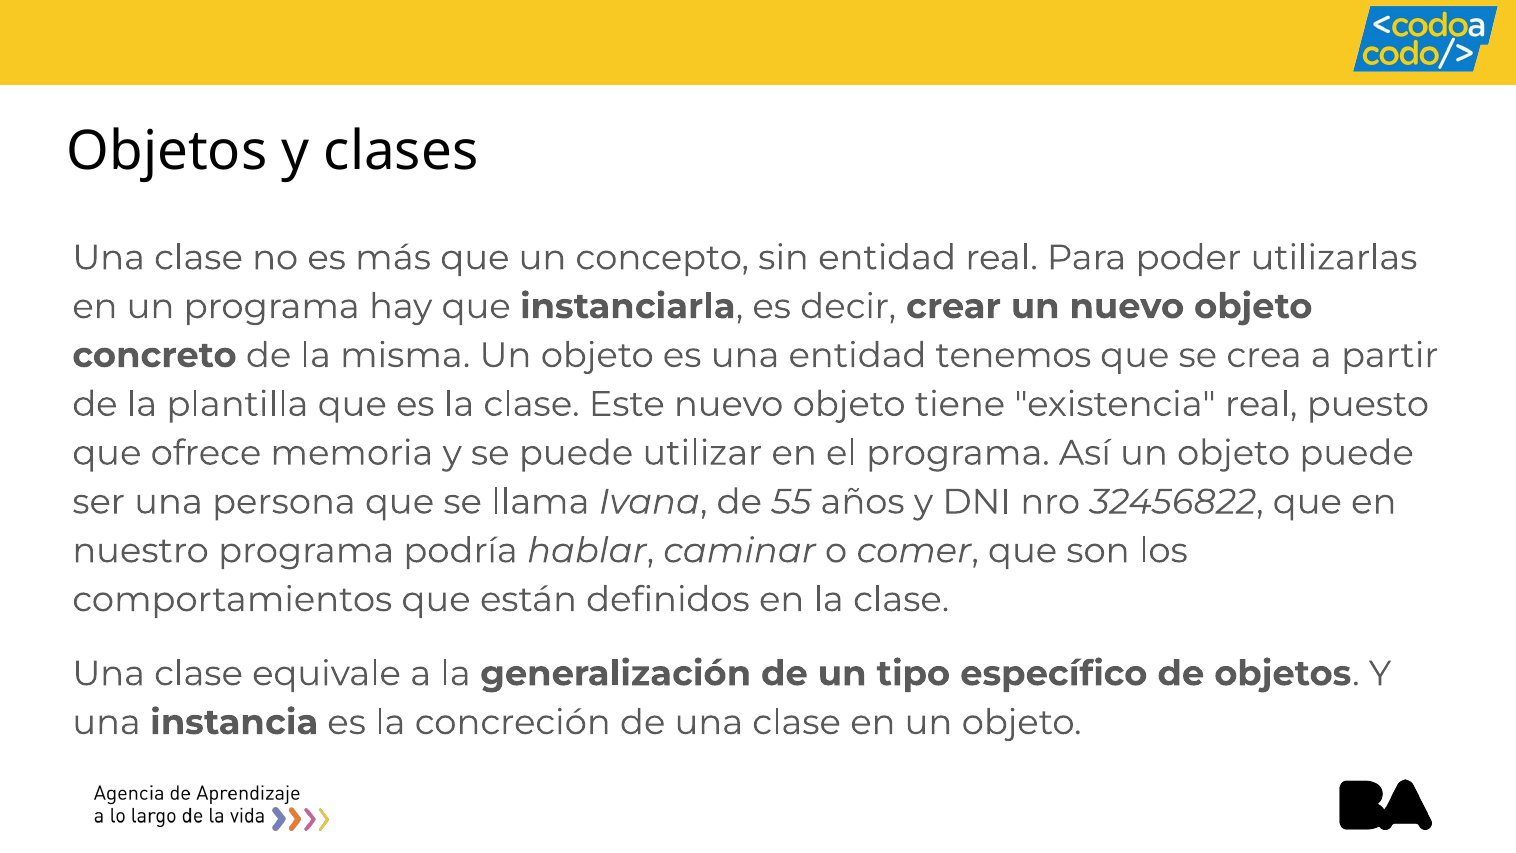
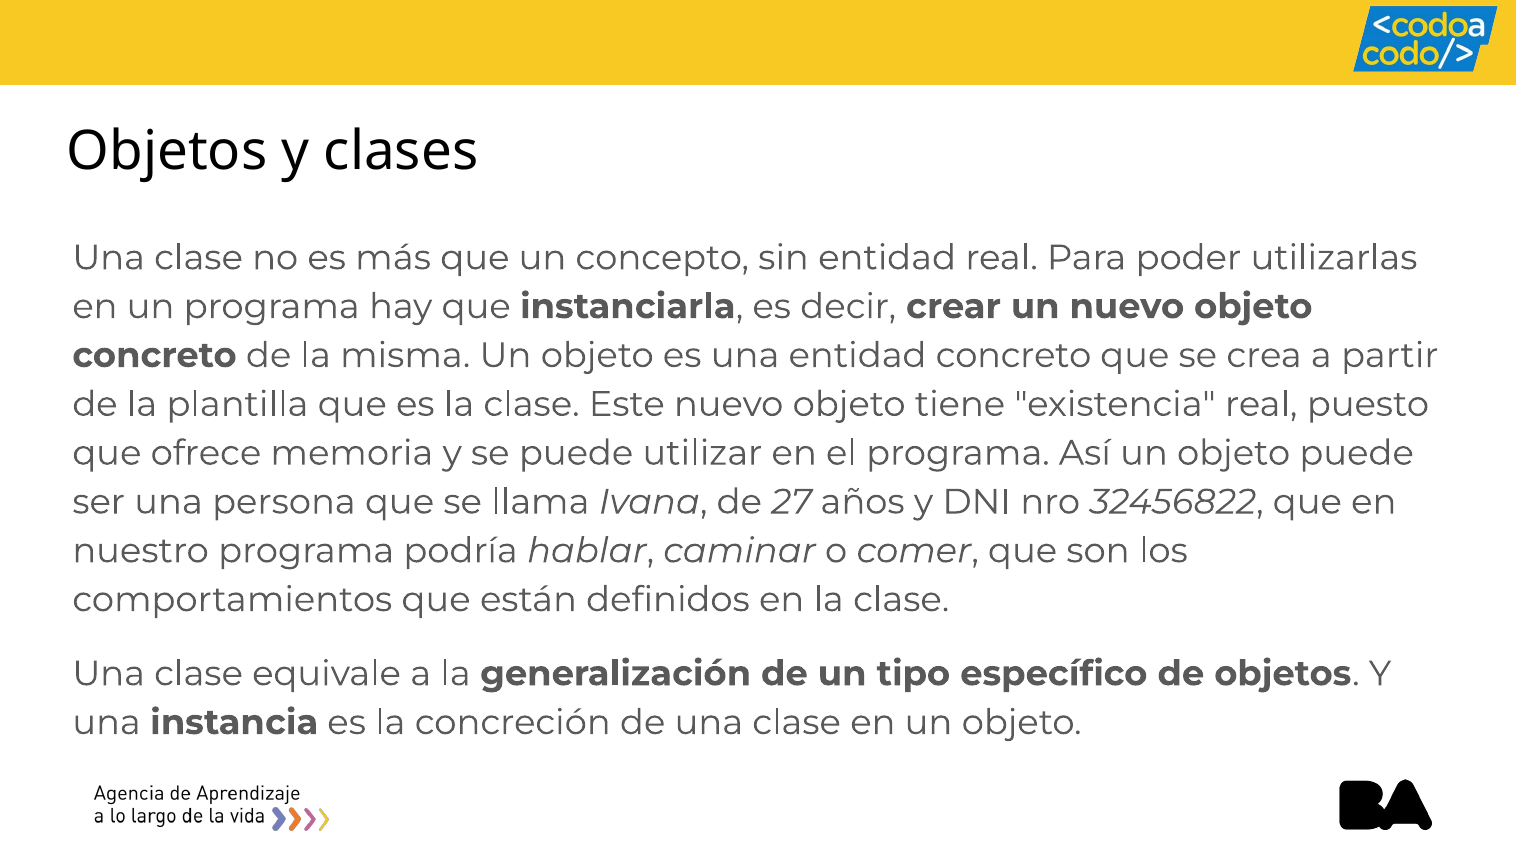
entidad tenemos: tenemos -> concreto
55: 55 -> 27
